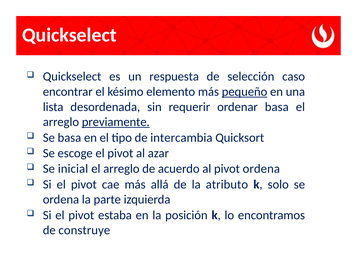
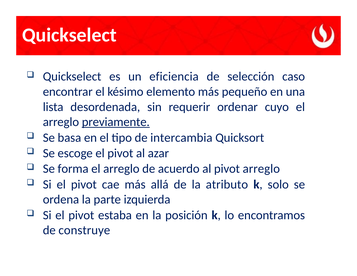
respuesta: respuesta -> eficiencia
pequeño underline: present -> none
ordenar basa: basa -> cuyo
inicial: inicial -> forma
pivot ordena: ordena -> arreglo
